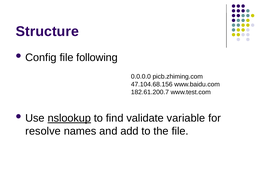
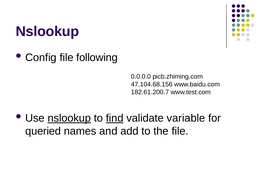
Structure at (47, 32): Structure -> Nslookup
find underline: none -> present
resolve: resolve -> queried
